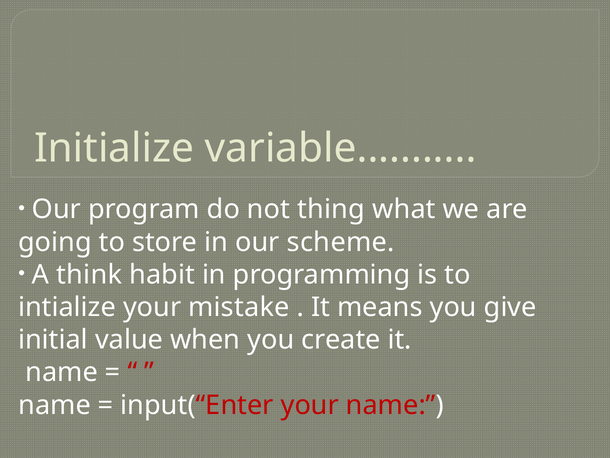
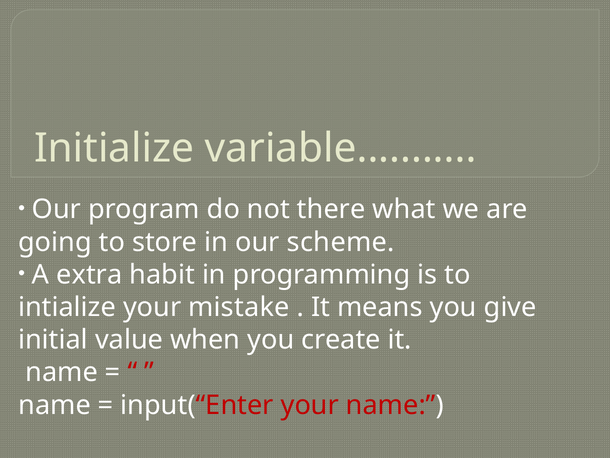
thing: thing -> there
think: think -> extra
